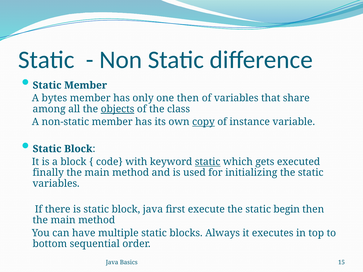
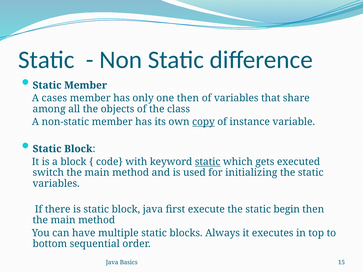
bytes: bytes -> cases
objects underline: present -> none
finally: finally -> switch
